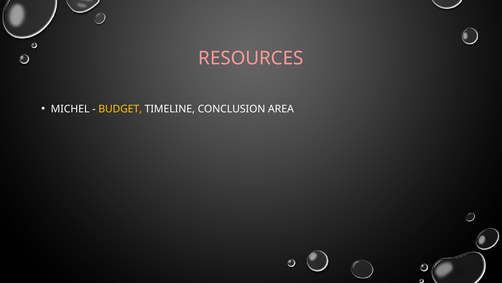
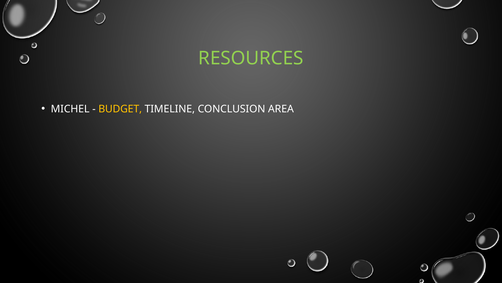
RESOURCES colour: pink -> light green
